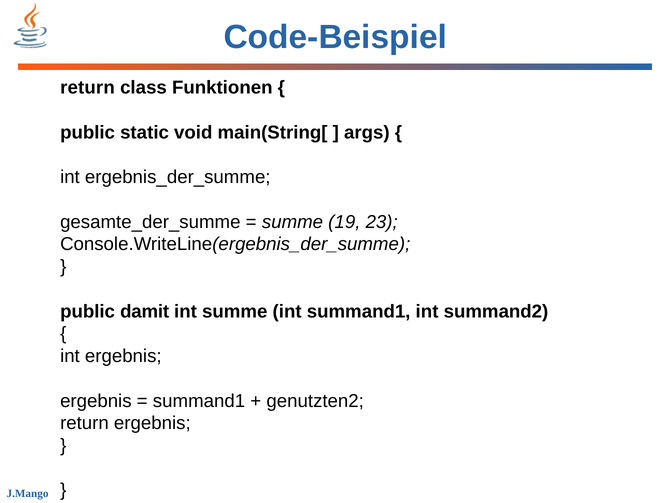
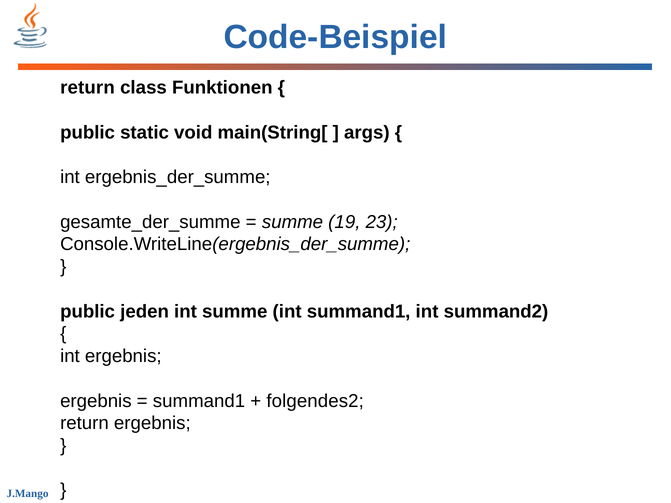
damit: damit -> jeden
genutzten2: genutzten2 -> folgendes2
